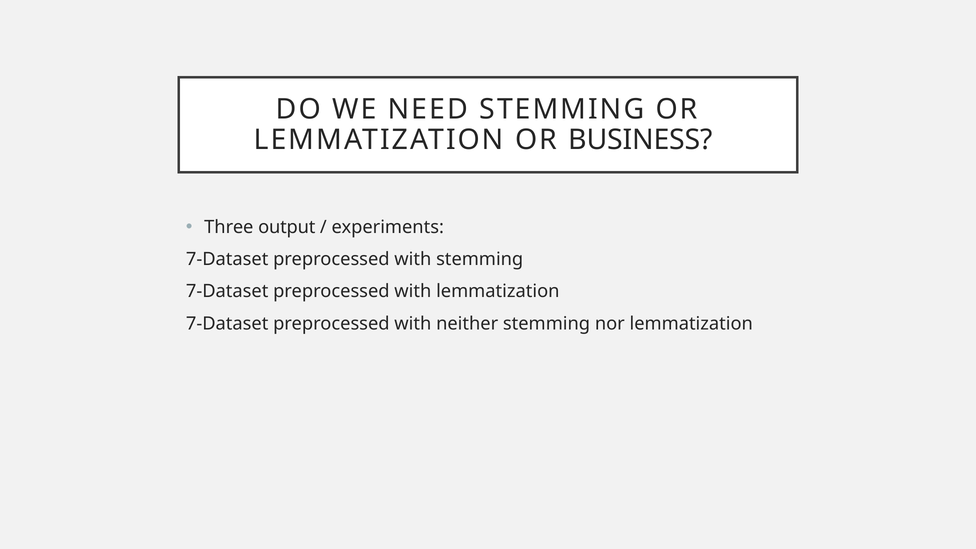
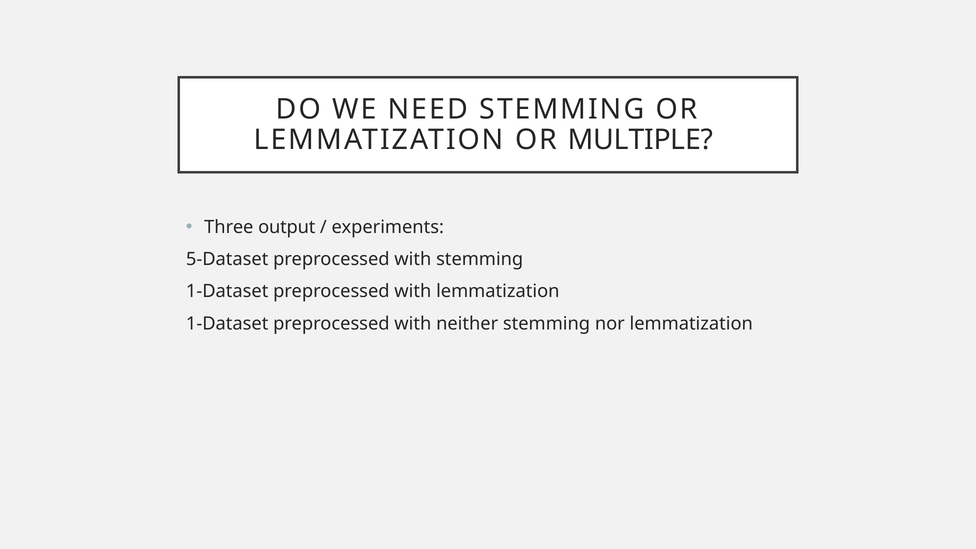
BUSINESS: BUSINESS -> MULTIPLE
7-Dataset at (227, 259): 7-Dataset -> 5-Dataset
7-Dataset at (227, 291): 7-Dataset -> 1-Dataset
7-Dataset at (227, 324): 7-Dataset -> 1-Dataset
